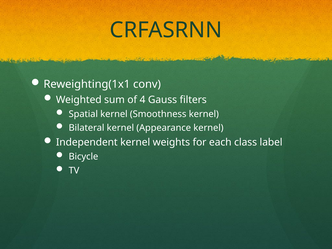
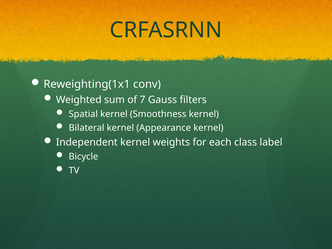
4: 4 -> 7
